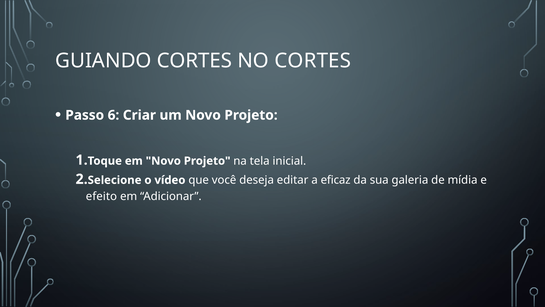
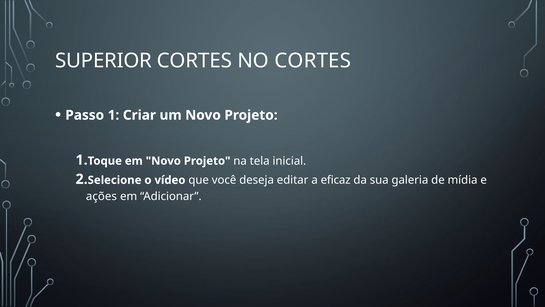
GUIANDO: GUIANDO -> SUPERIOR
Passo 6: 6 -> 1
efeito: efeito -> ações
